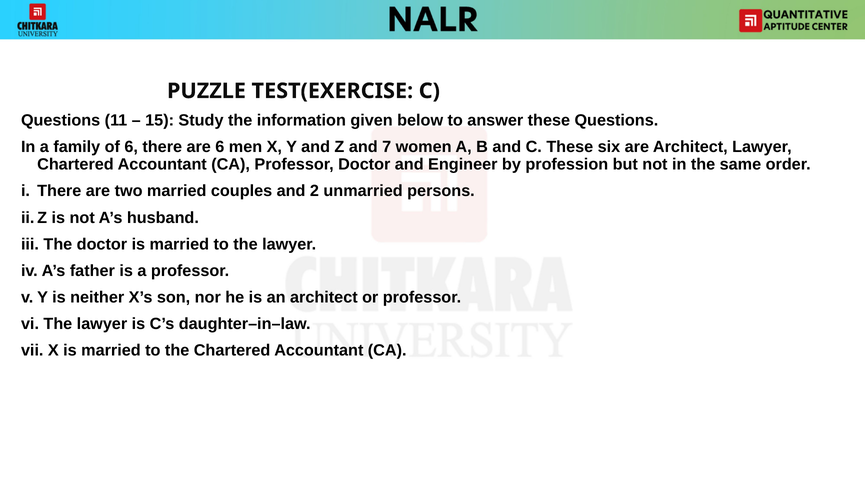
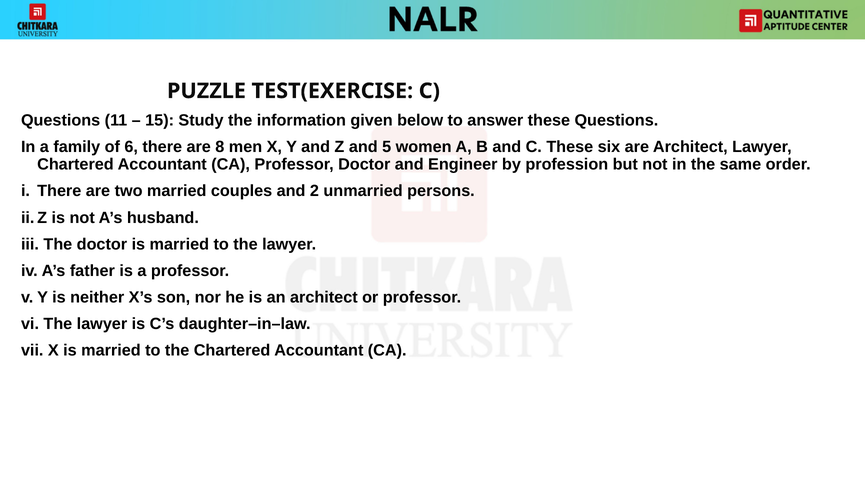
are 6: 6 -> 8
7: 7 -> 5
